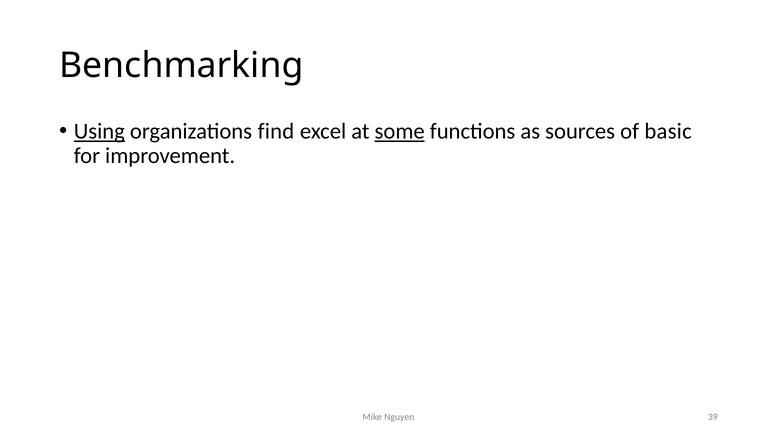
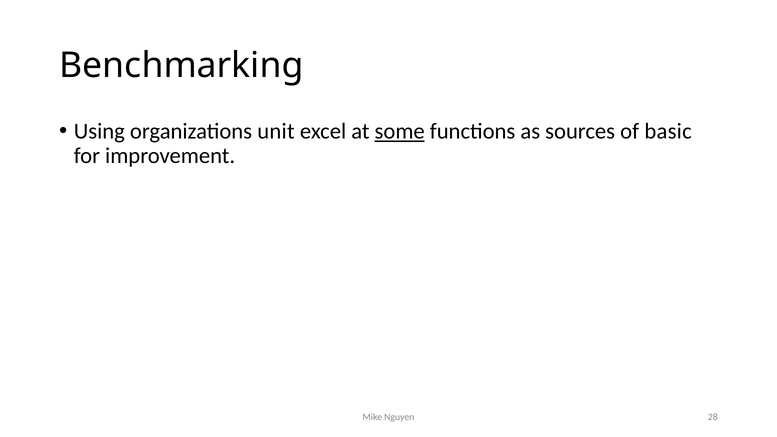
Using underline: present -> none
find: find -> unit
39: 39 -> 28
